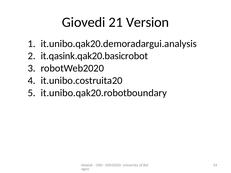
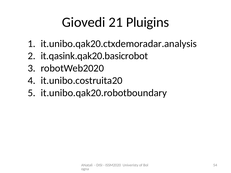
Version: Version -> Pluigins
it.unibo.qak20.demoradargui.analysis: it.unibo.qak20.demoradargui.analysis -> it.unibo.qak20.ctxdemoradar.analysis
